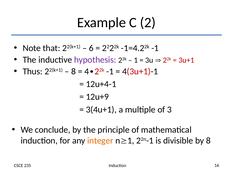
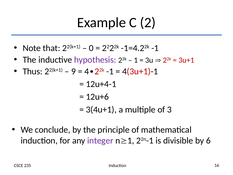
6: 6 -> 0
8 at (74, 71): 8 -> 9
12u+9: 12u+9 -> 12u+6
integer colour: orange -> purple
by 8: 8 -> 6
